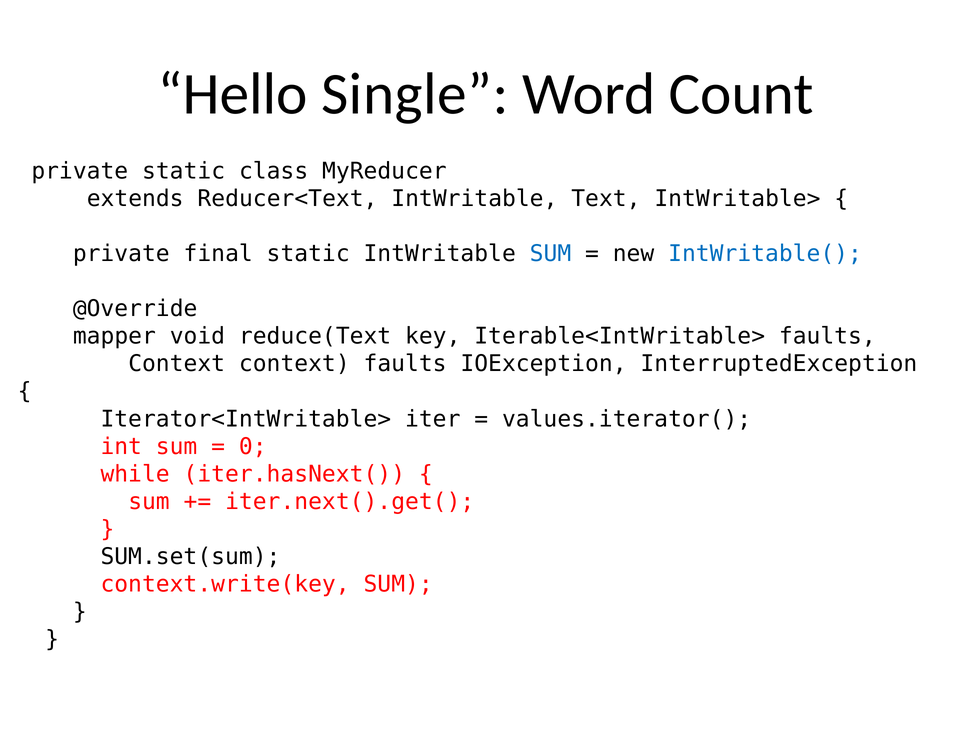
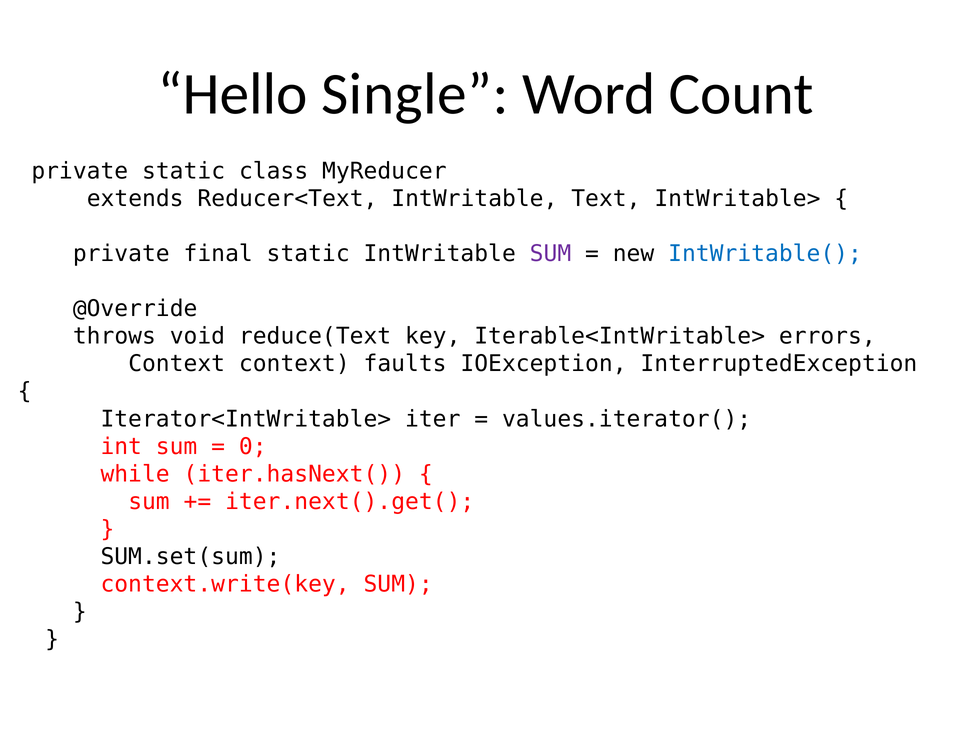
SUM at (550, 254) colour: blue -> purple
mapper: mapper -> throws
Iterable<IntWritable> faults: faults -> errors
